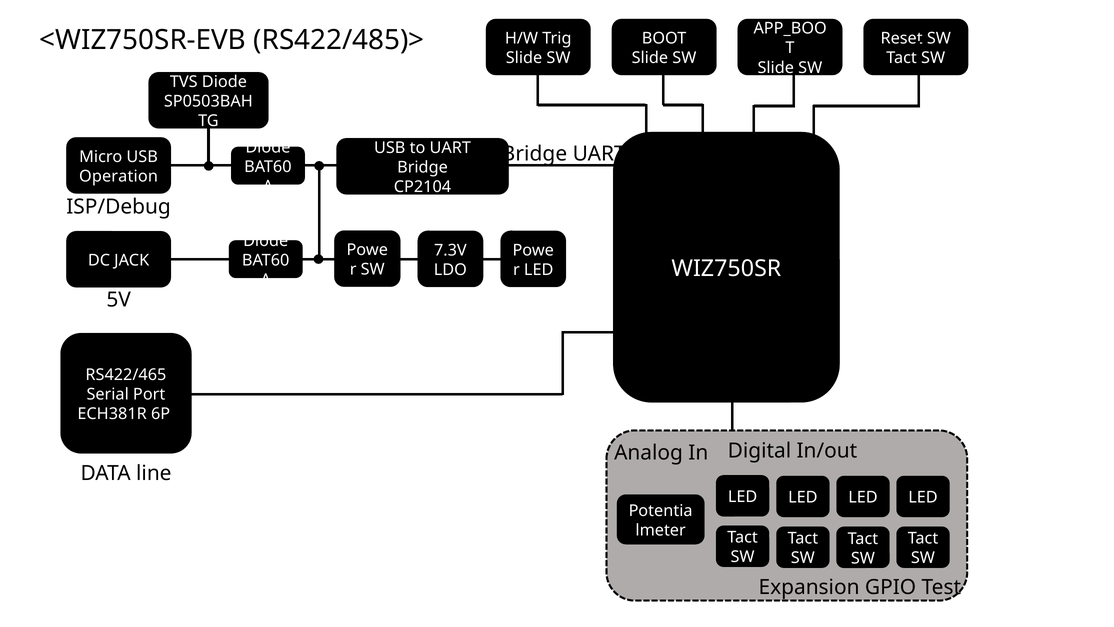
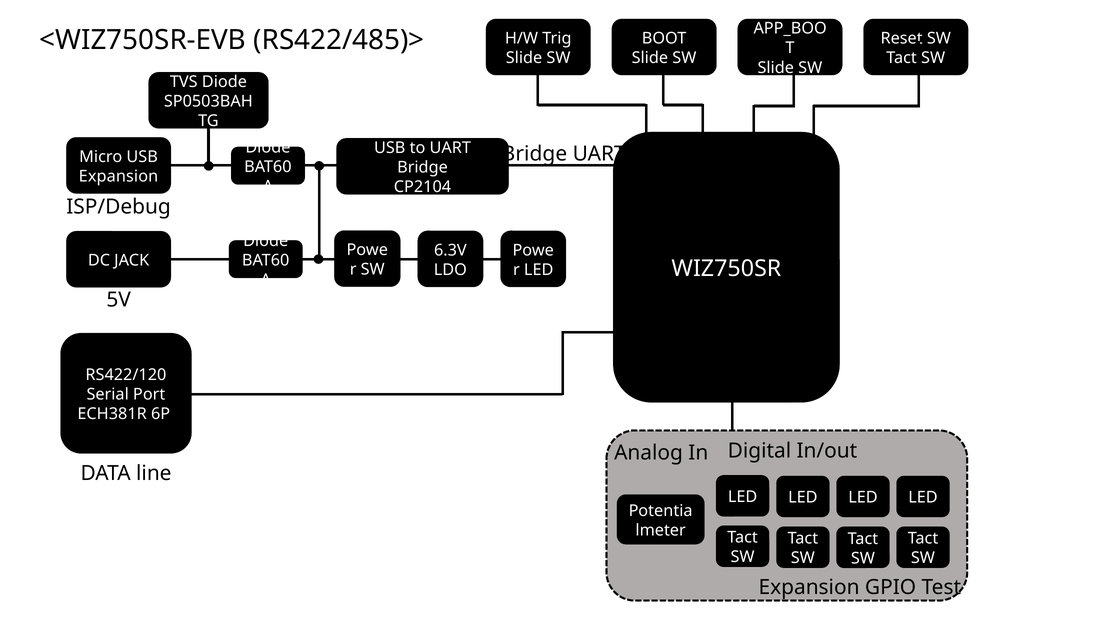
Operation at (118, 176): Operation -> Expansion
7.3V: 7.3V -> 6.3V
RS422/465: RS422/465 -> RS422/120
